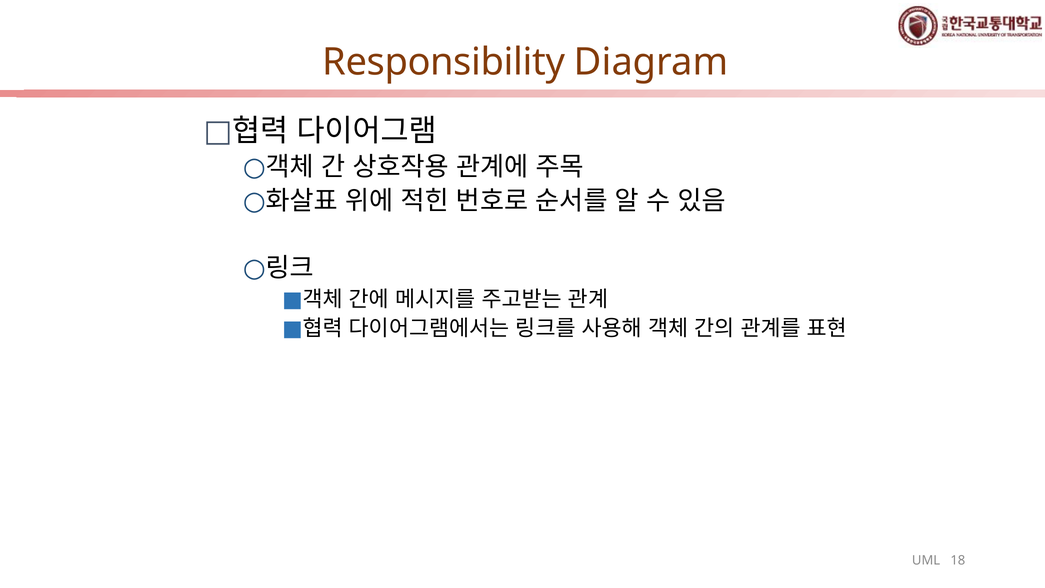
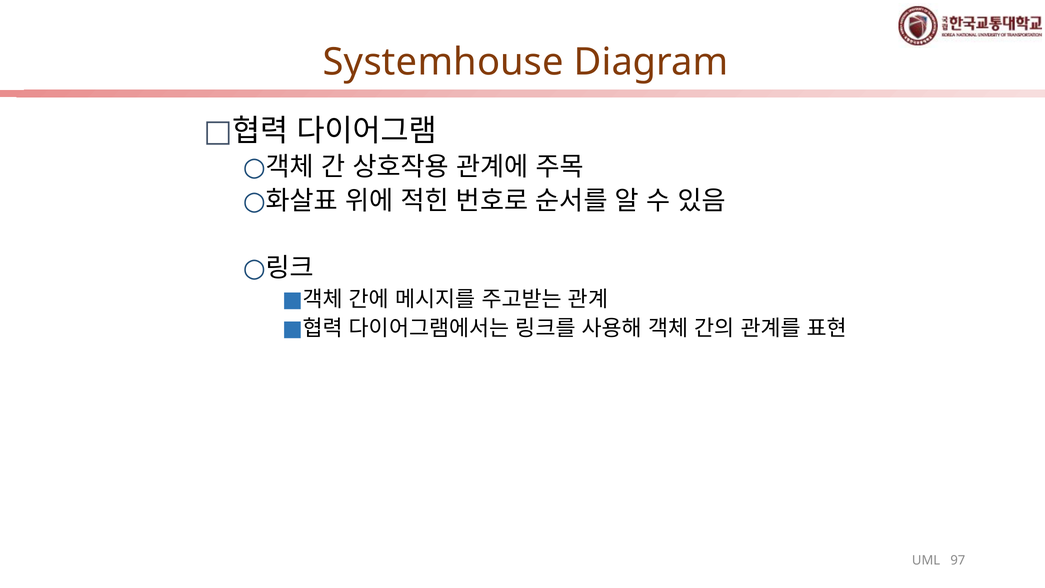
Responsibility: Responsibility -> Systemhouse
18: 18 -> 97
